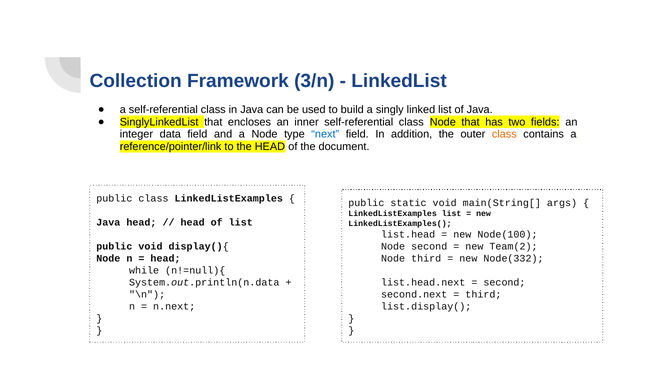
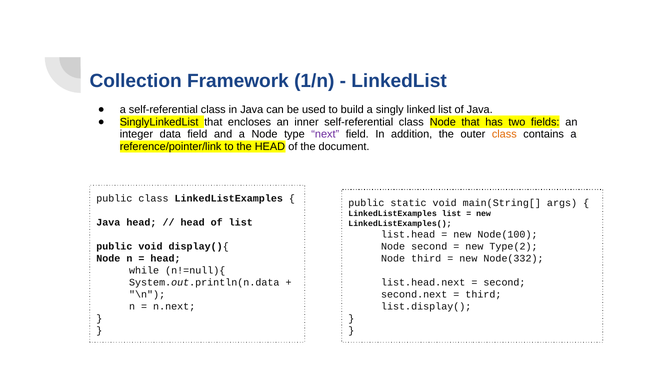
3/n: 3/n -> 1/n
next colour: blue -> purple
Team(2: Team(2 -> Type(2
